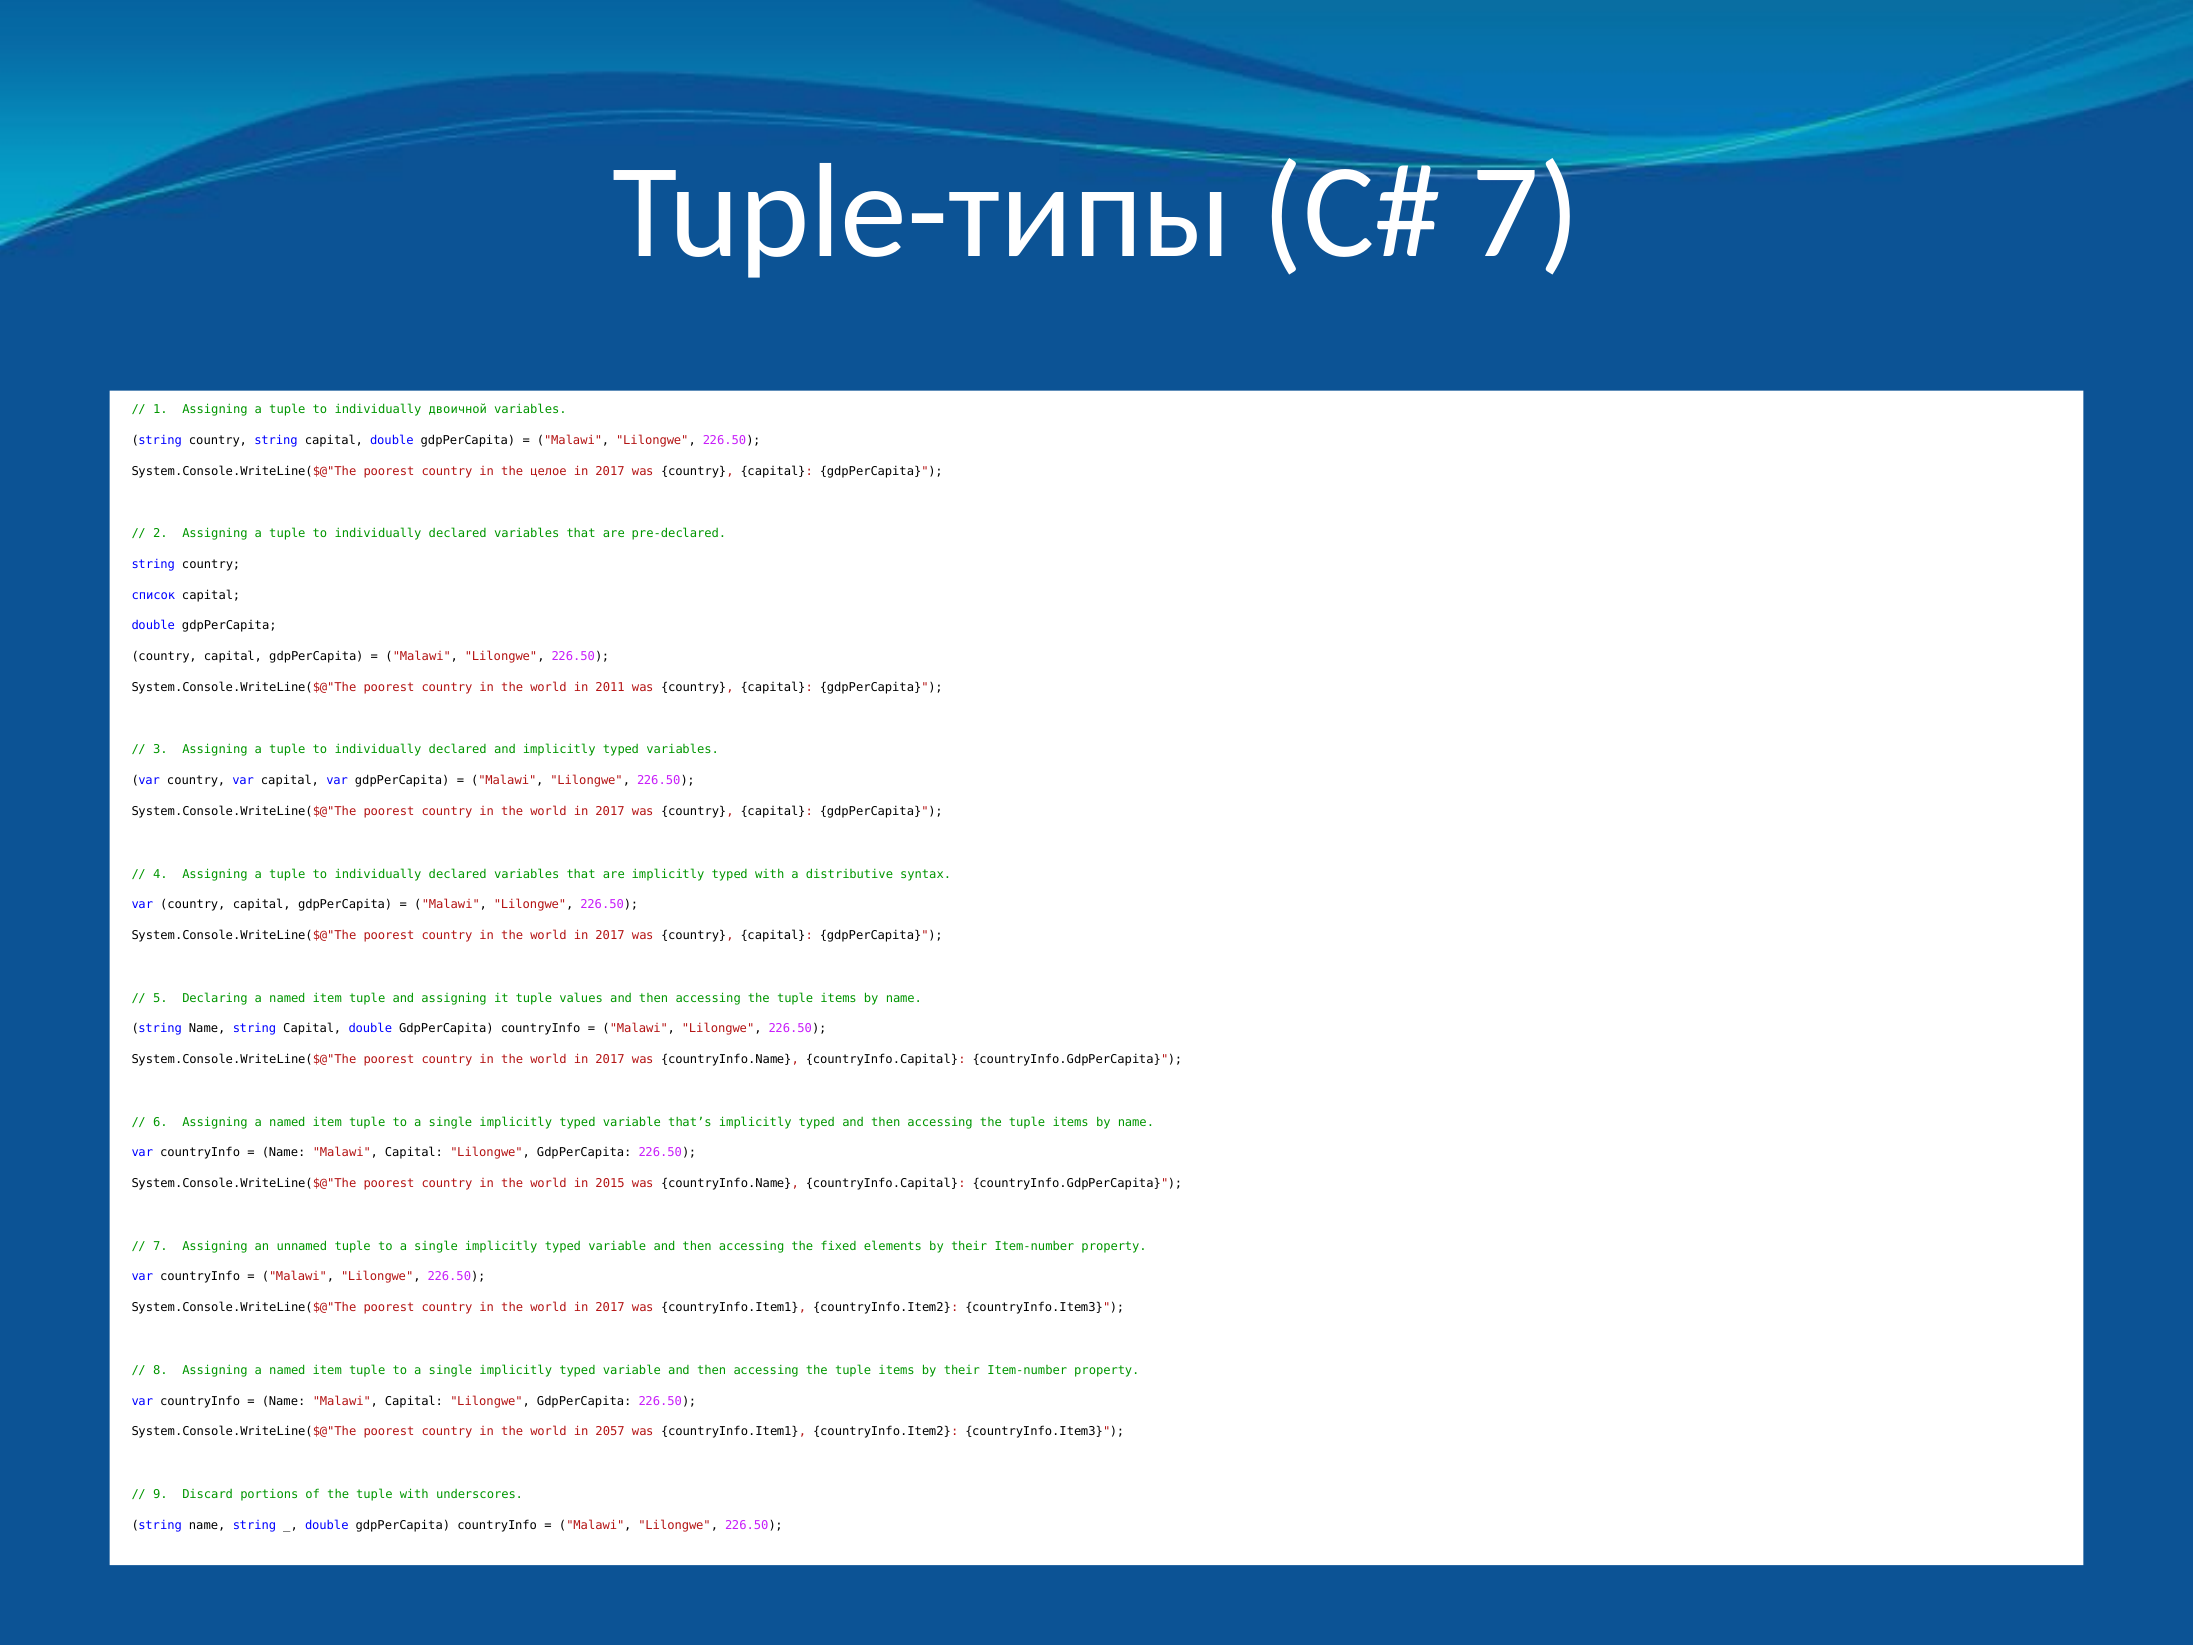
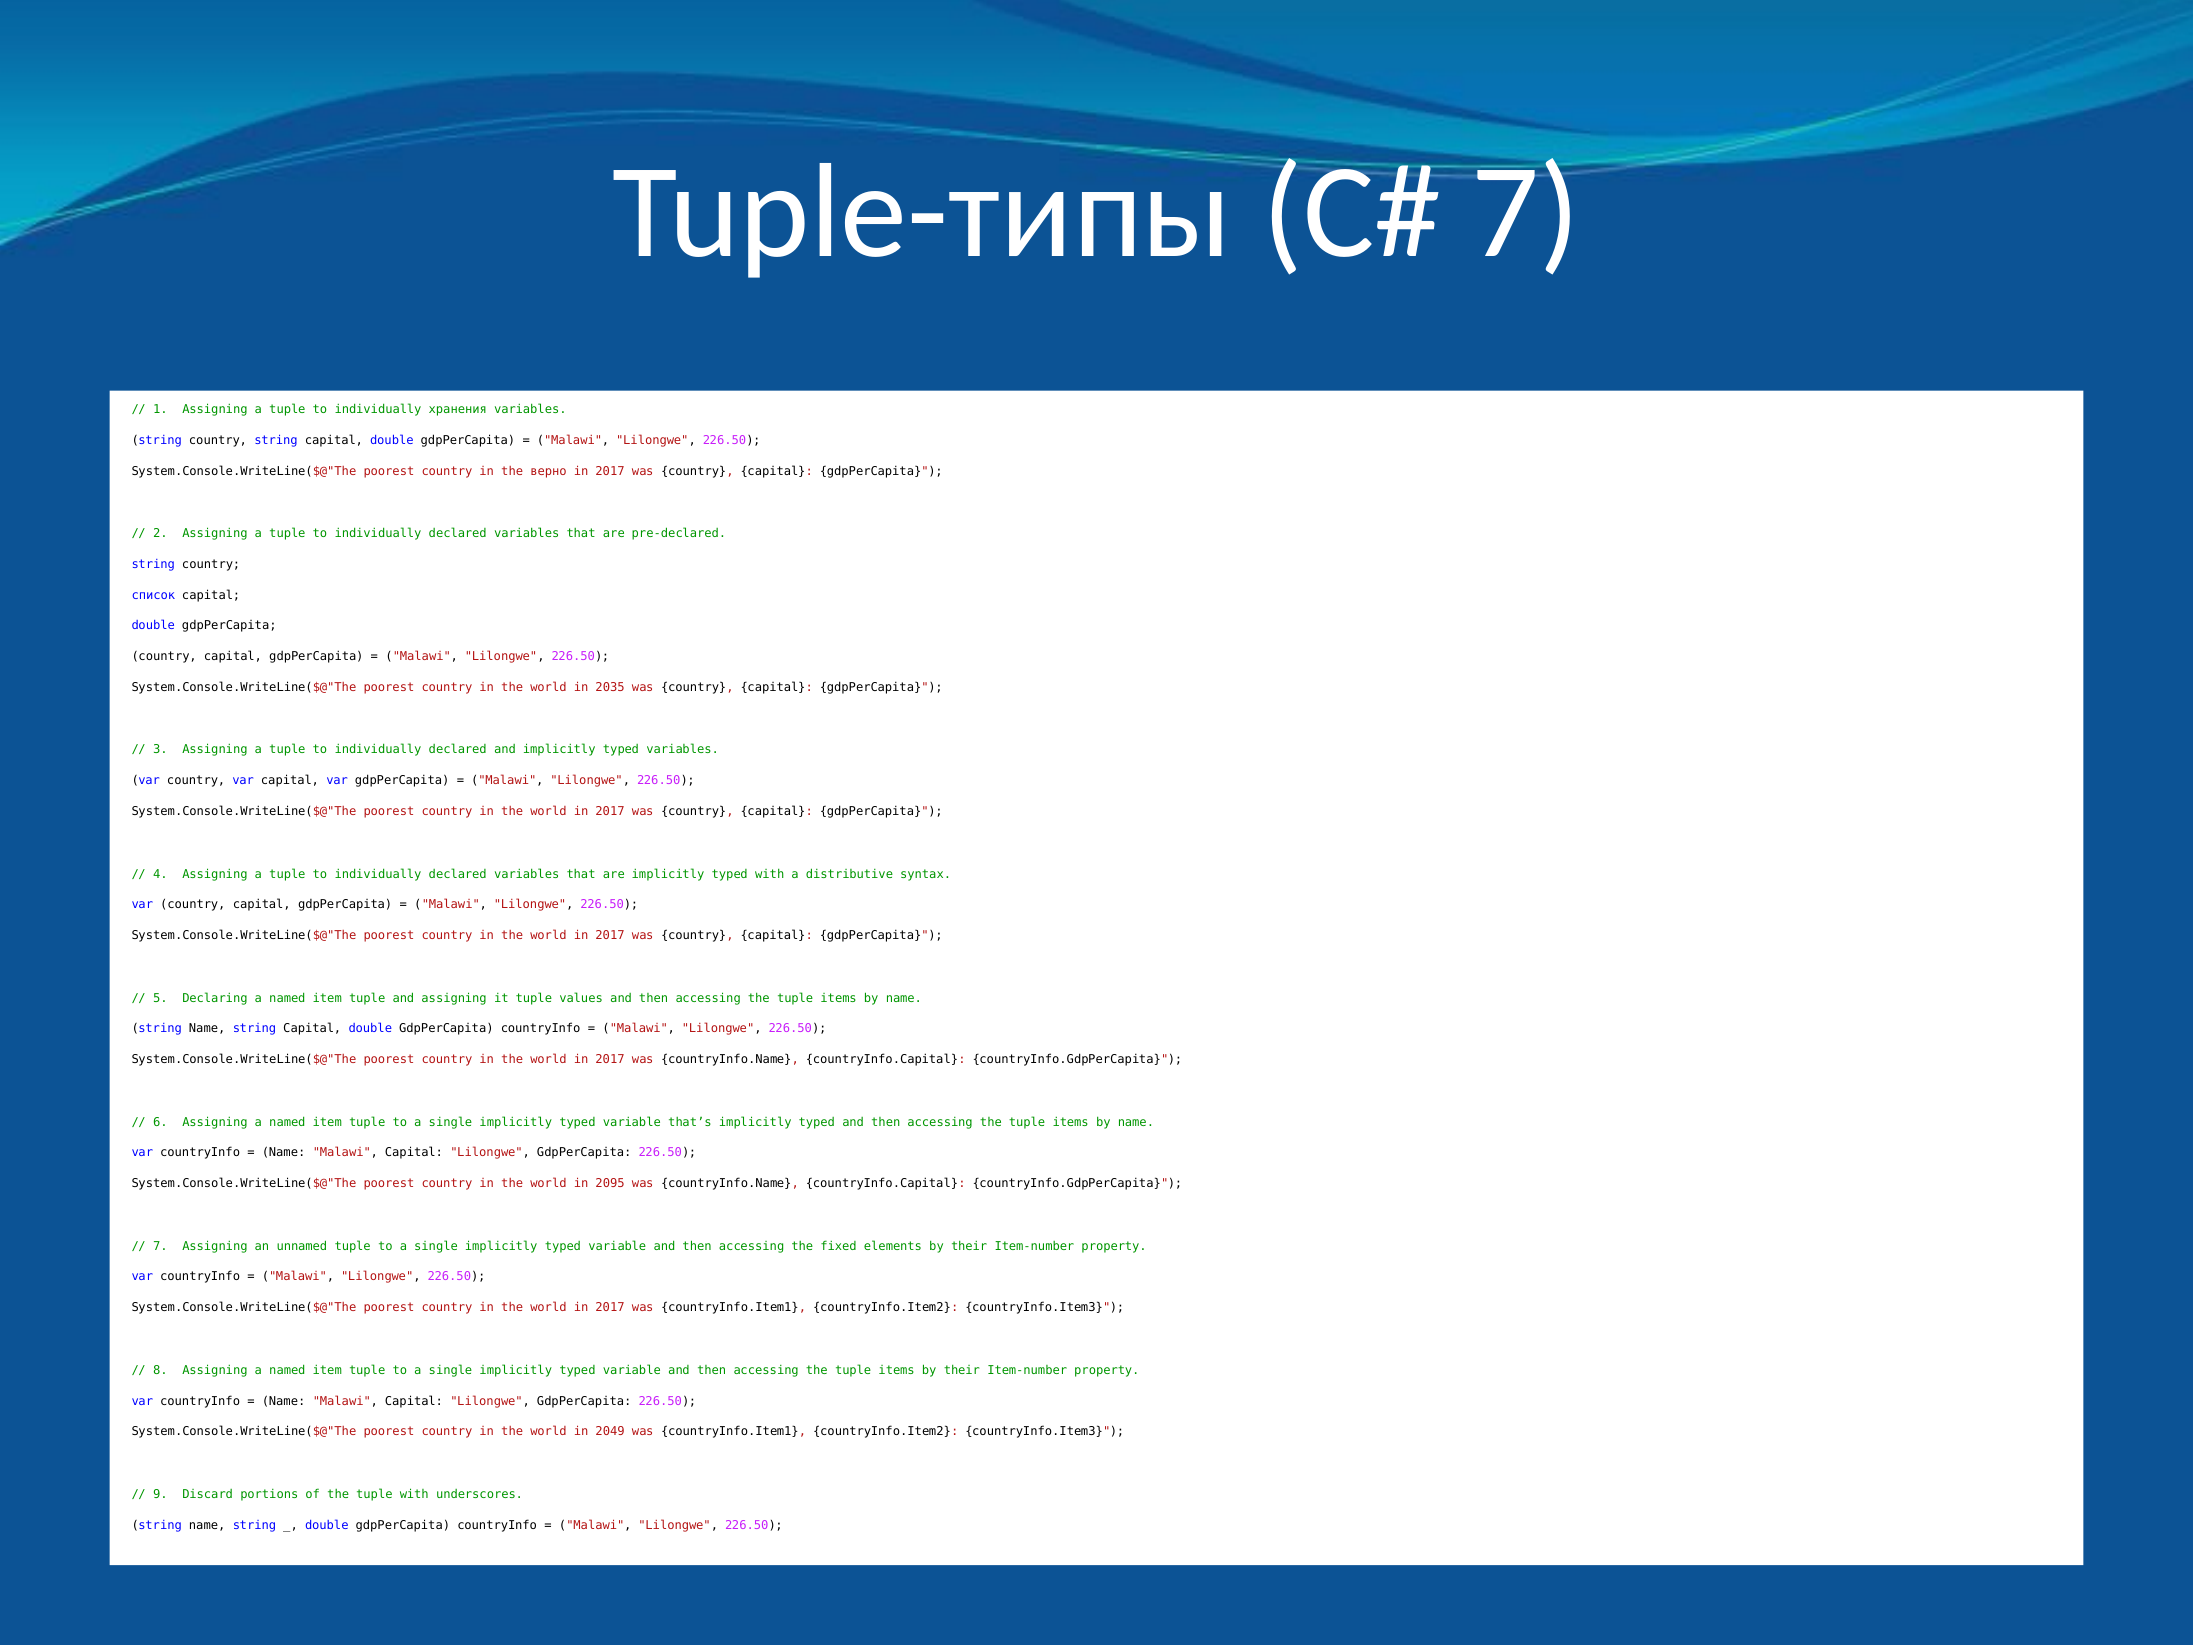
двоичной: двоичной -> хранения
целое: целое -> верно
2011: 2011 -> 2035
2015: 2015 -> 2095
2057: 2057 -> 2049
